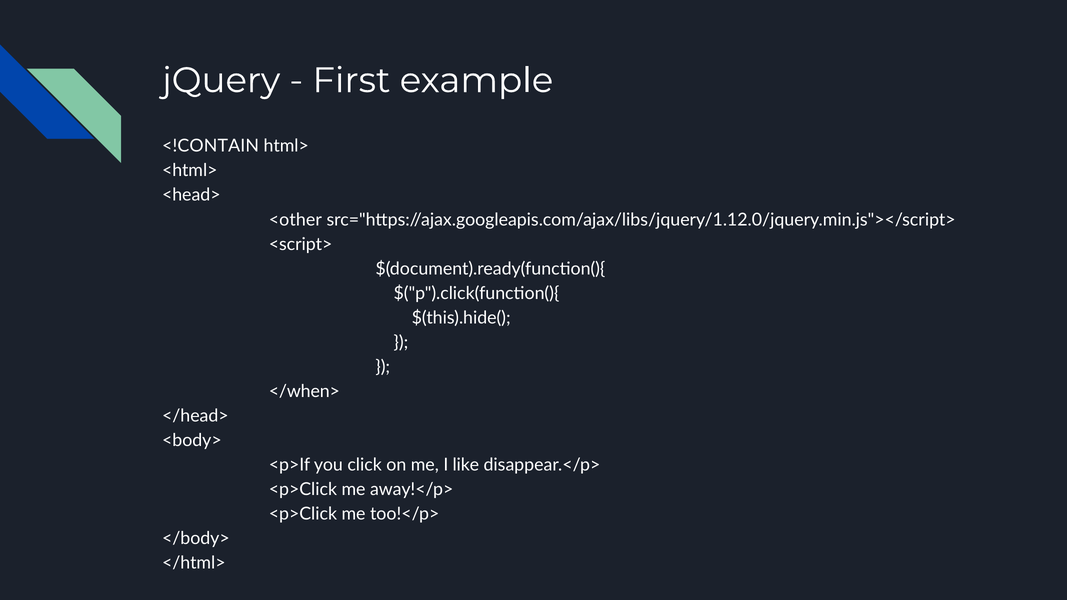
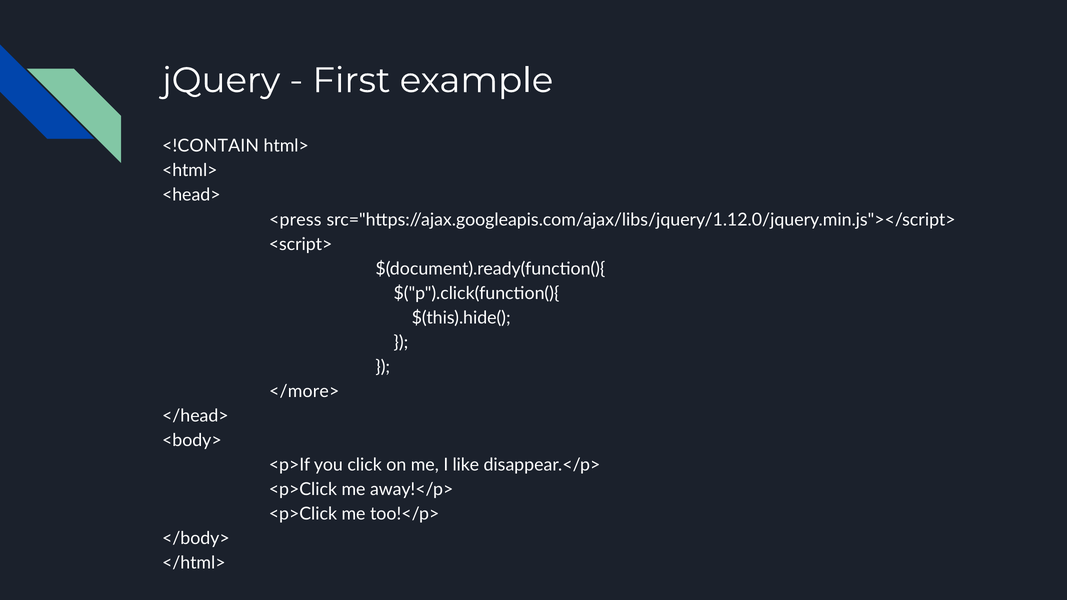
<other: <other -> <press
</when>: </when> -> </more>
